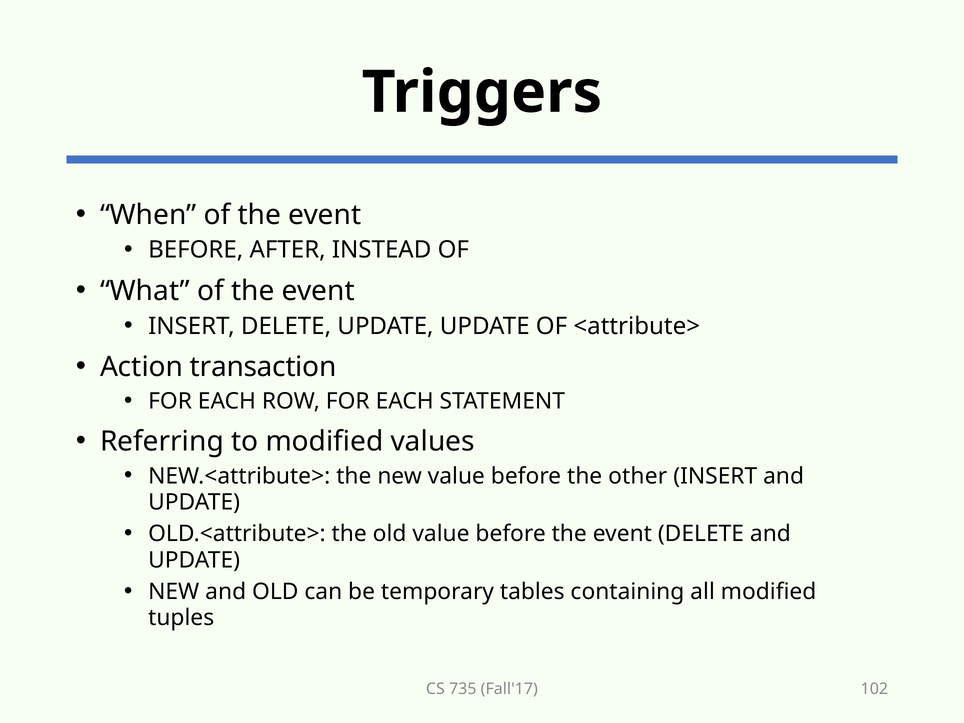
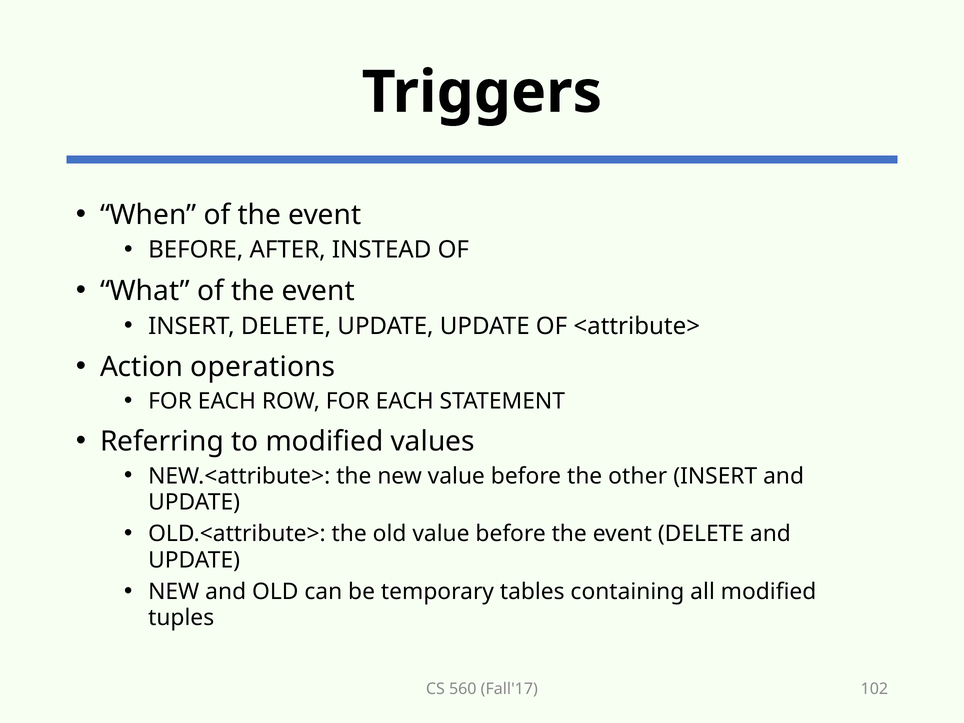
transaction: transaction -> operations
735: 735 -> 560
